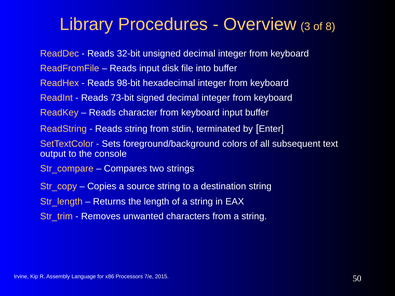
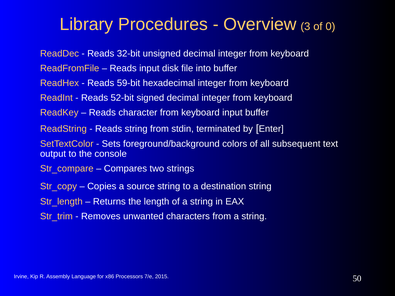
8: 8 -> 0
98-bit: 98-bit -> 59-bit
73-bit: 73-bit -> 52-bit
